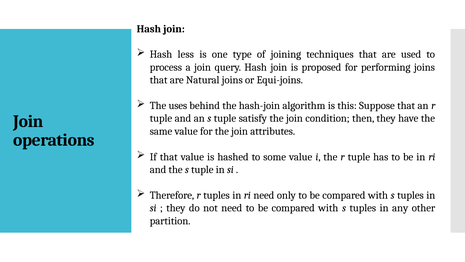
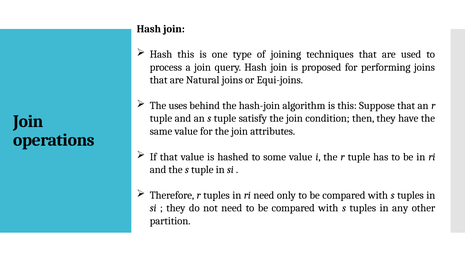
Hash less: less -> this
